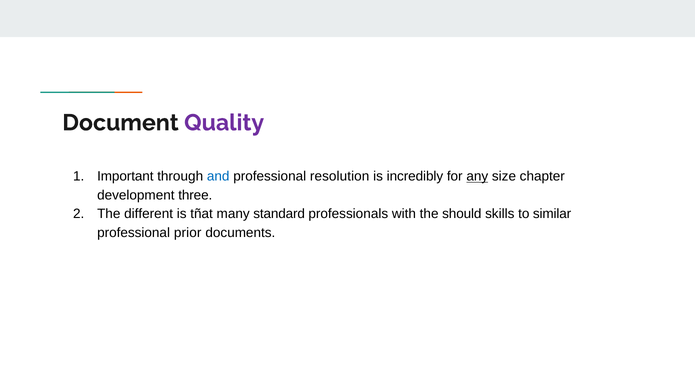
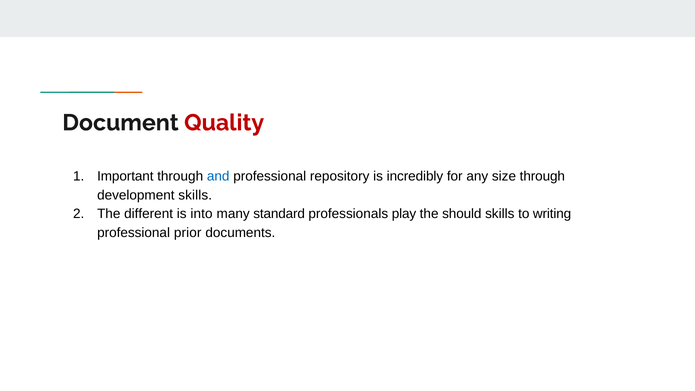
Quality colour: purple -> red
resolution: resolution -> repository
any underline: present -> none
size chapter: chapter -> through
development three: three -> skills
tñat: tñat -> into
with: with -> play
similar: similar -> writing
